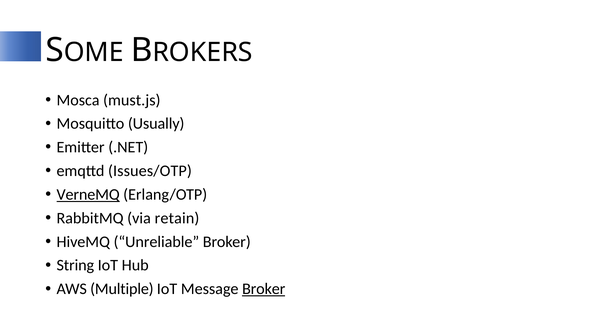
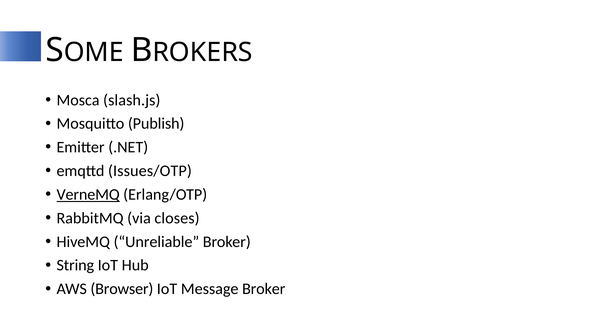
must.js: must.js -> slash.js
Usually: Usually -> Publish
retain: retain -> closes
Multiple: Multiple -> Browser
Broker at (264, 289) underline: present -> none
